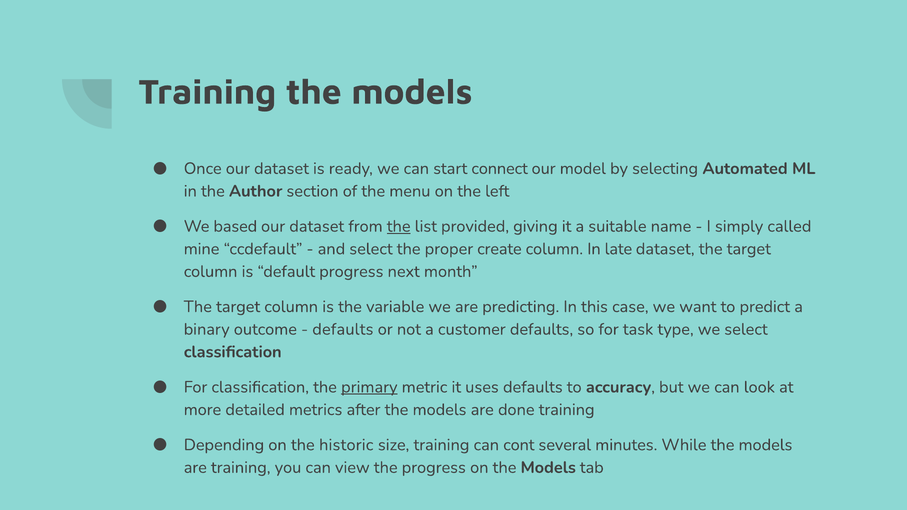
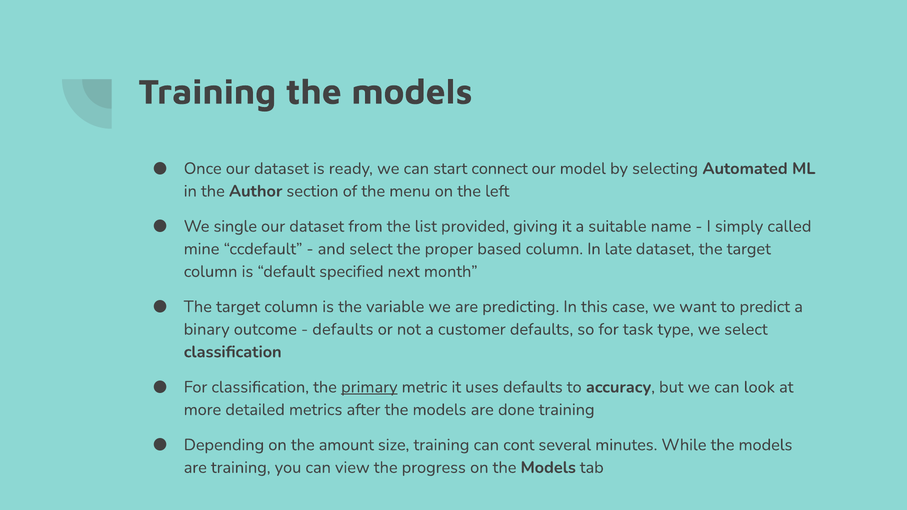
based: based -> single
the at (399, 226) underline: present -> none
create: create -> based
default progress: progress -> specified
historic: historic -> amount
